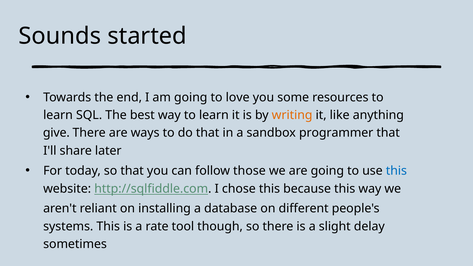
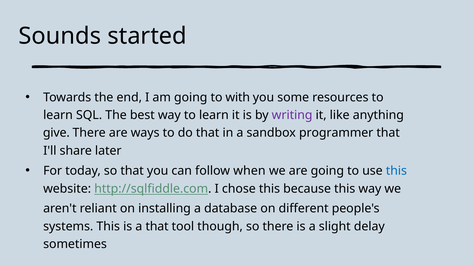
love: love -> with
writing colour: orange -> purple
those: those -> when
a rate: rate -> that
